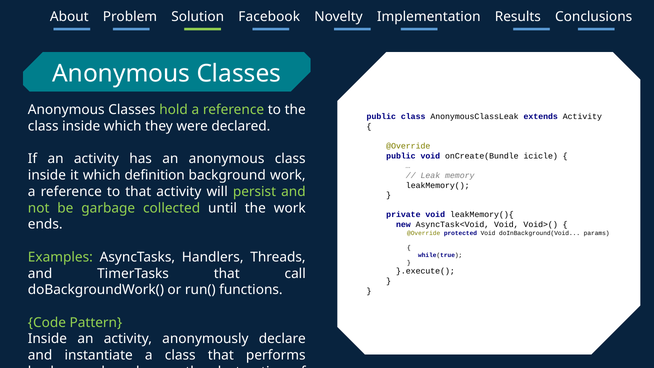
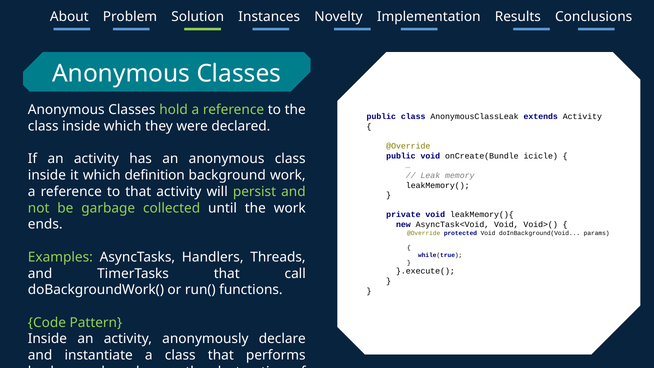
Facebook: Facebook -> Instances
